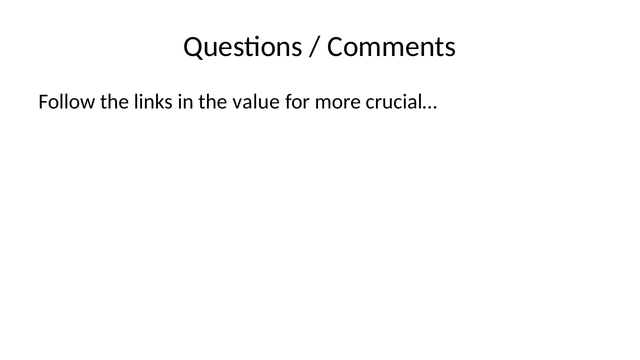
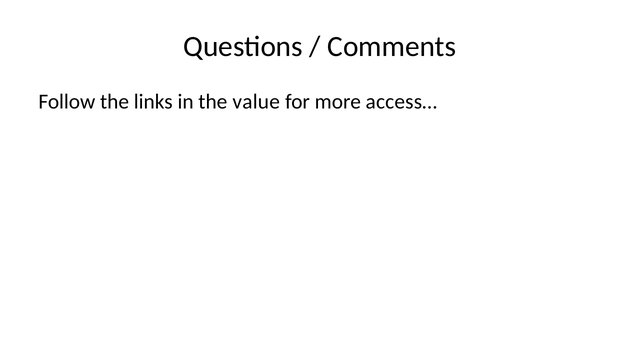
crucial…: crucial… -> access…
